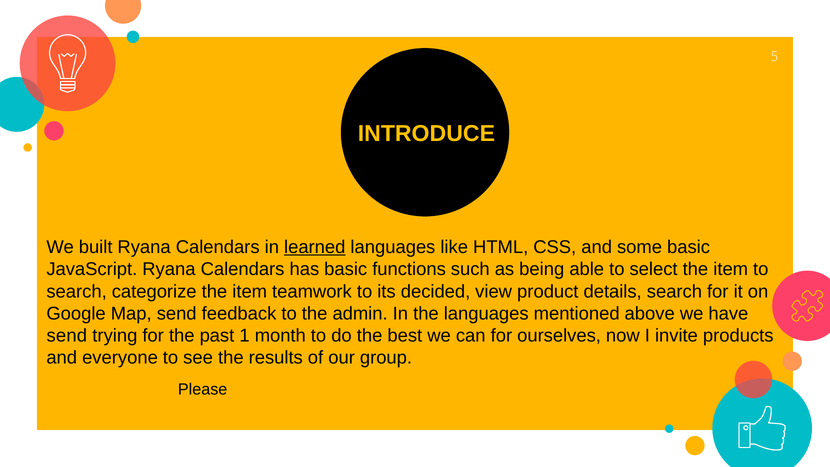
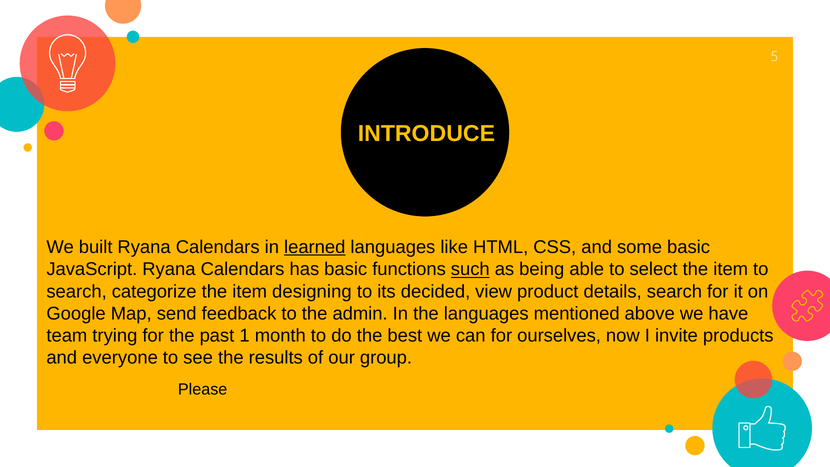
such underline: none -> present
teamwork: teamwork -> designing
send at (67, 336): send -> team
